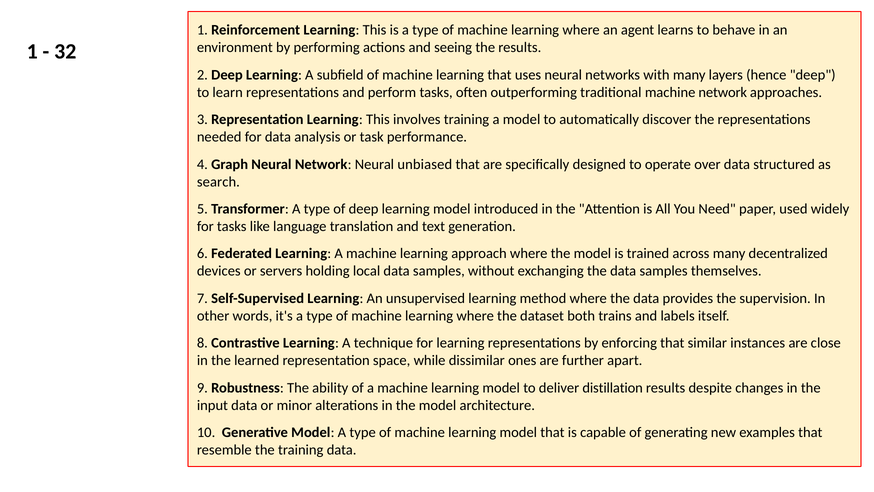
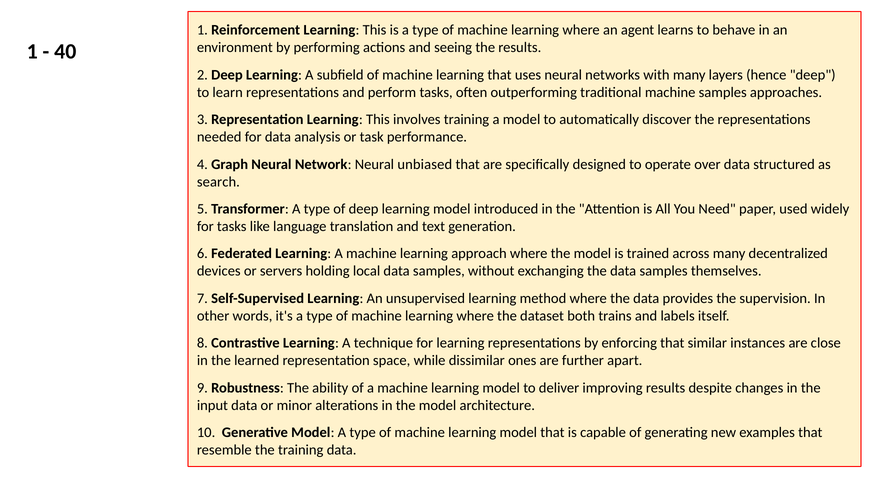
32: 32 -> 40
machine network: network -> samples
distillation: distillation -> improving
